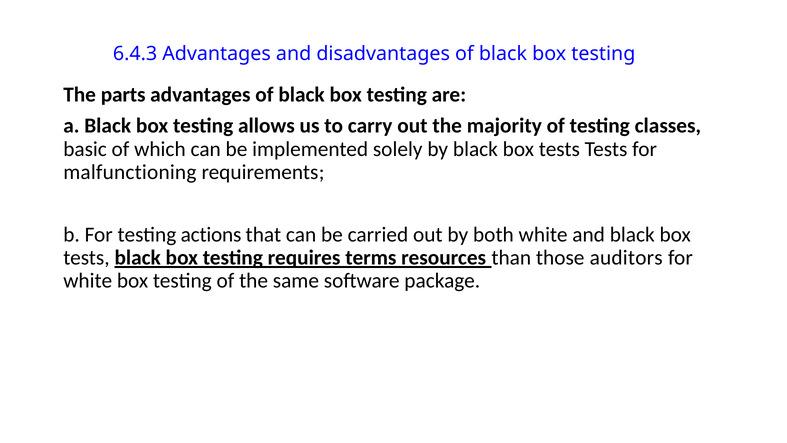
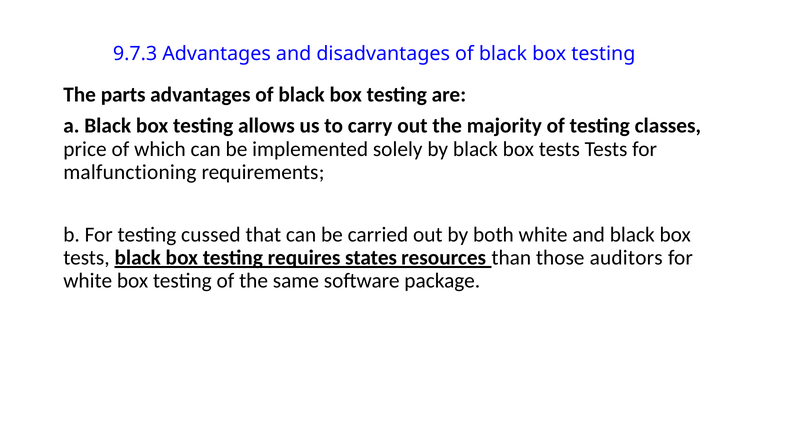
6.4.3: 6.4.3 -> 9.7.3
basic: basic -> price
actions: actions -> cussed
terms: terms -> states
